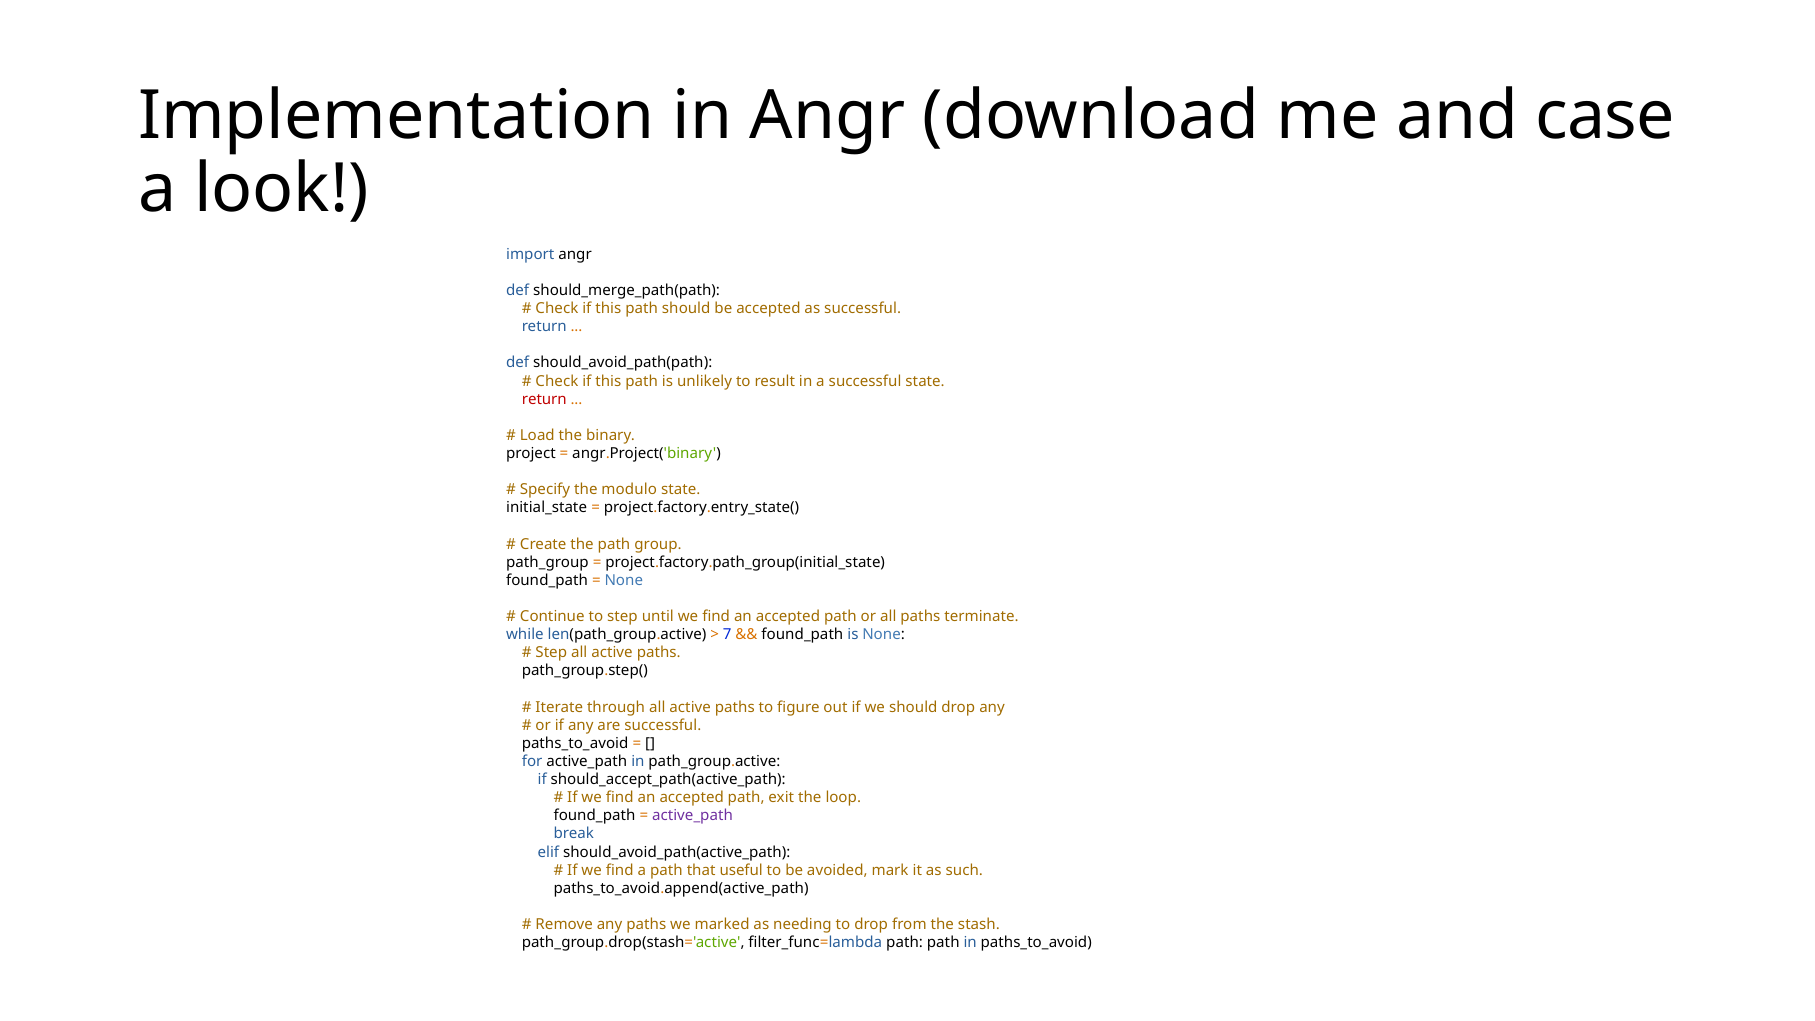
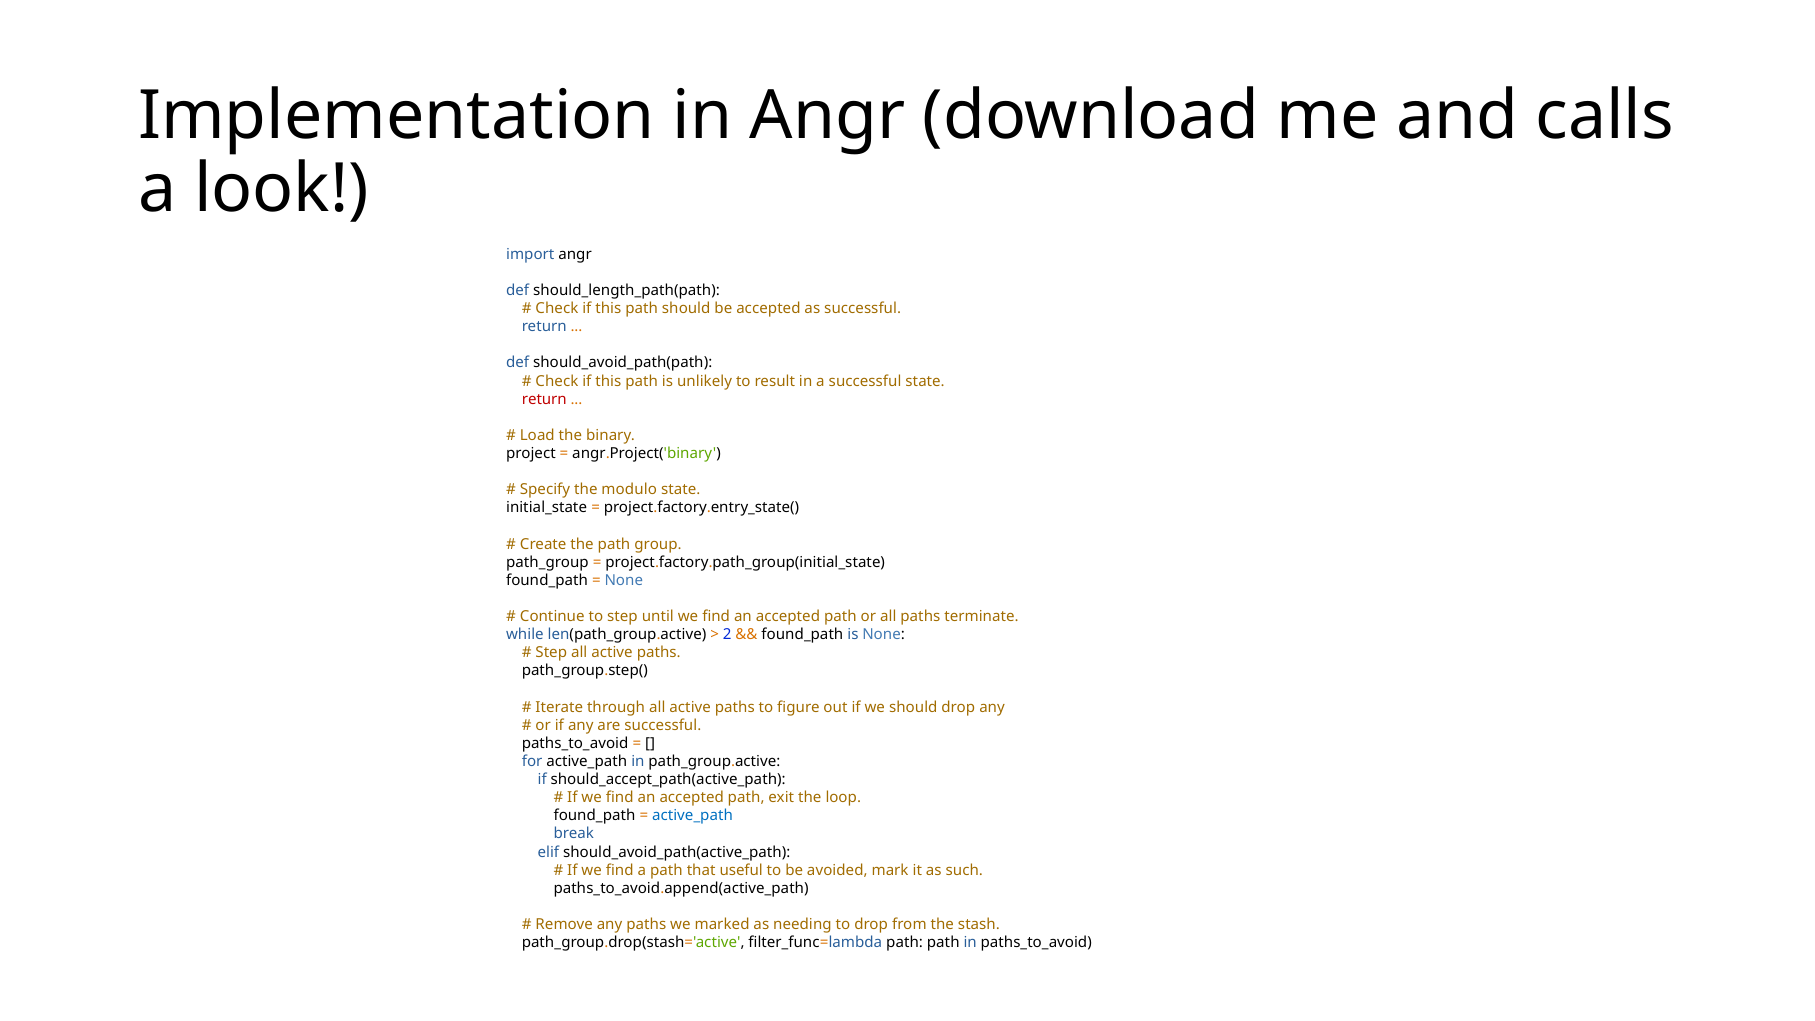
case: case -> calls
should_merge_path(path: should_merge_path(path -> should_length_path(path
7: 7 -> 2
active_path at (692, 816) colour: purple -> blue
